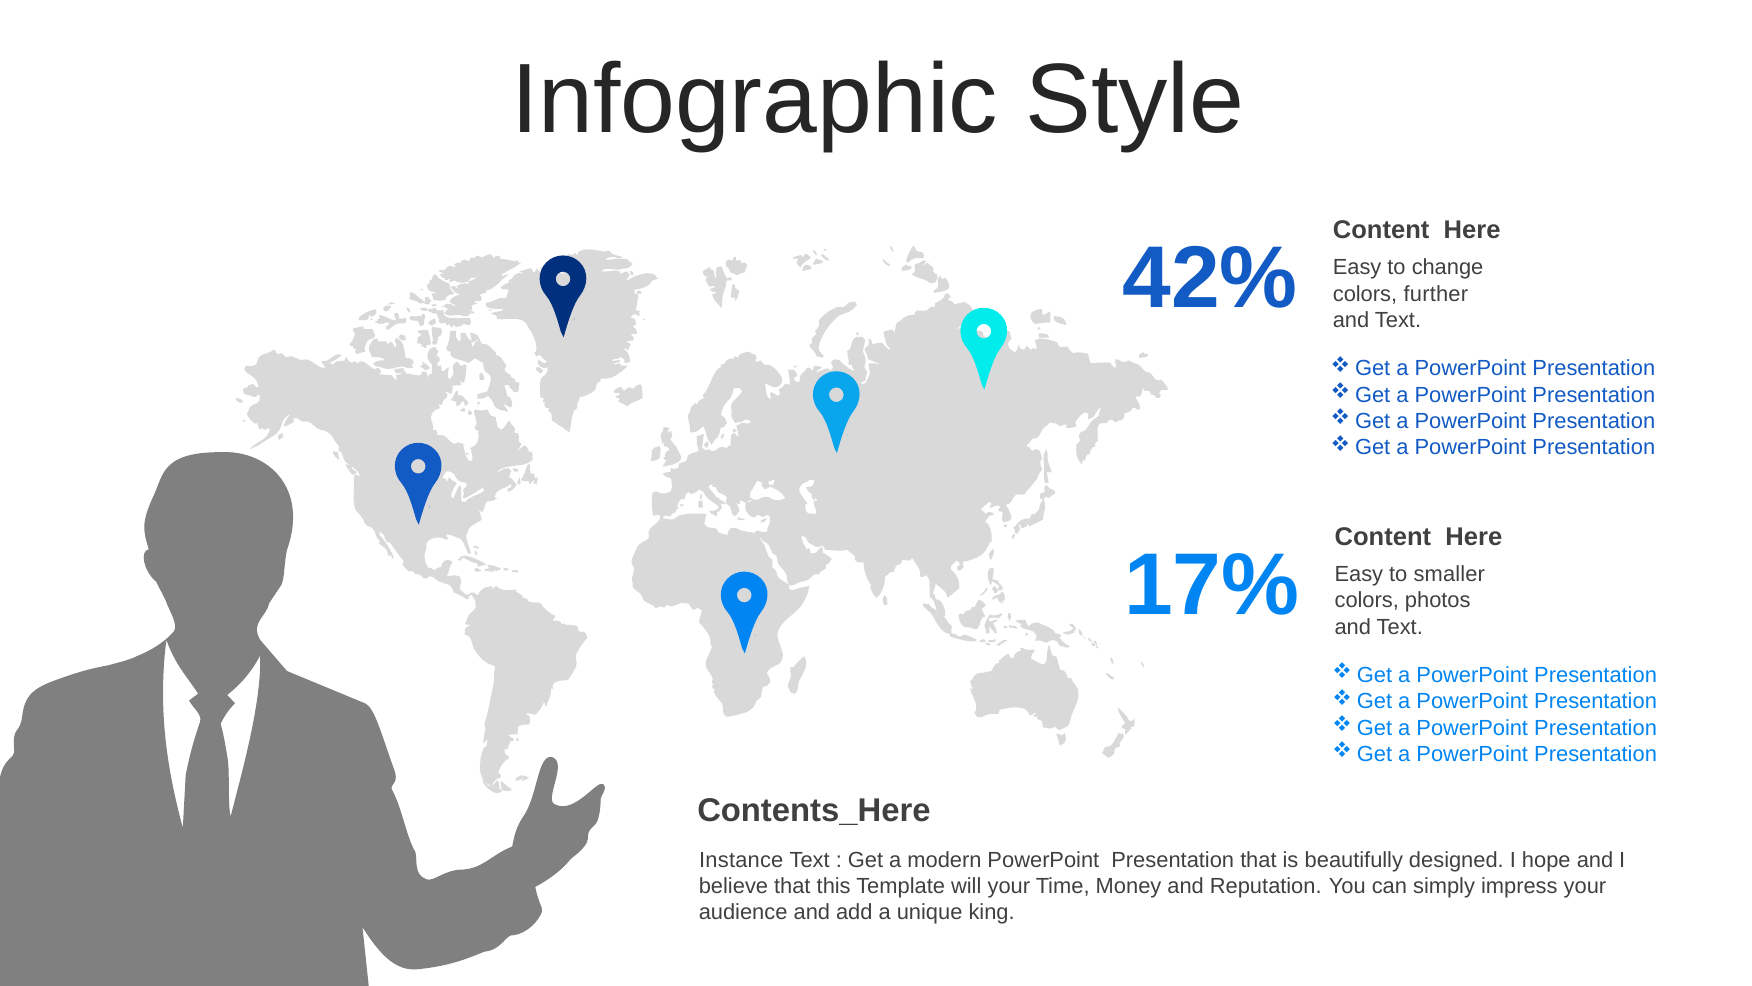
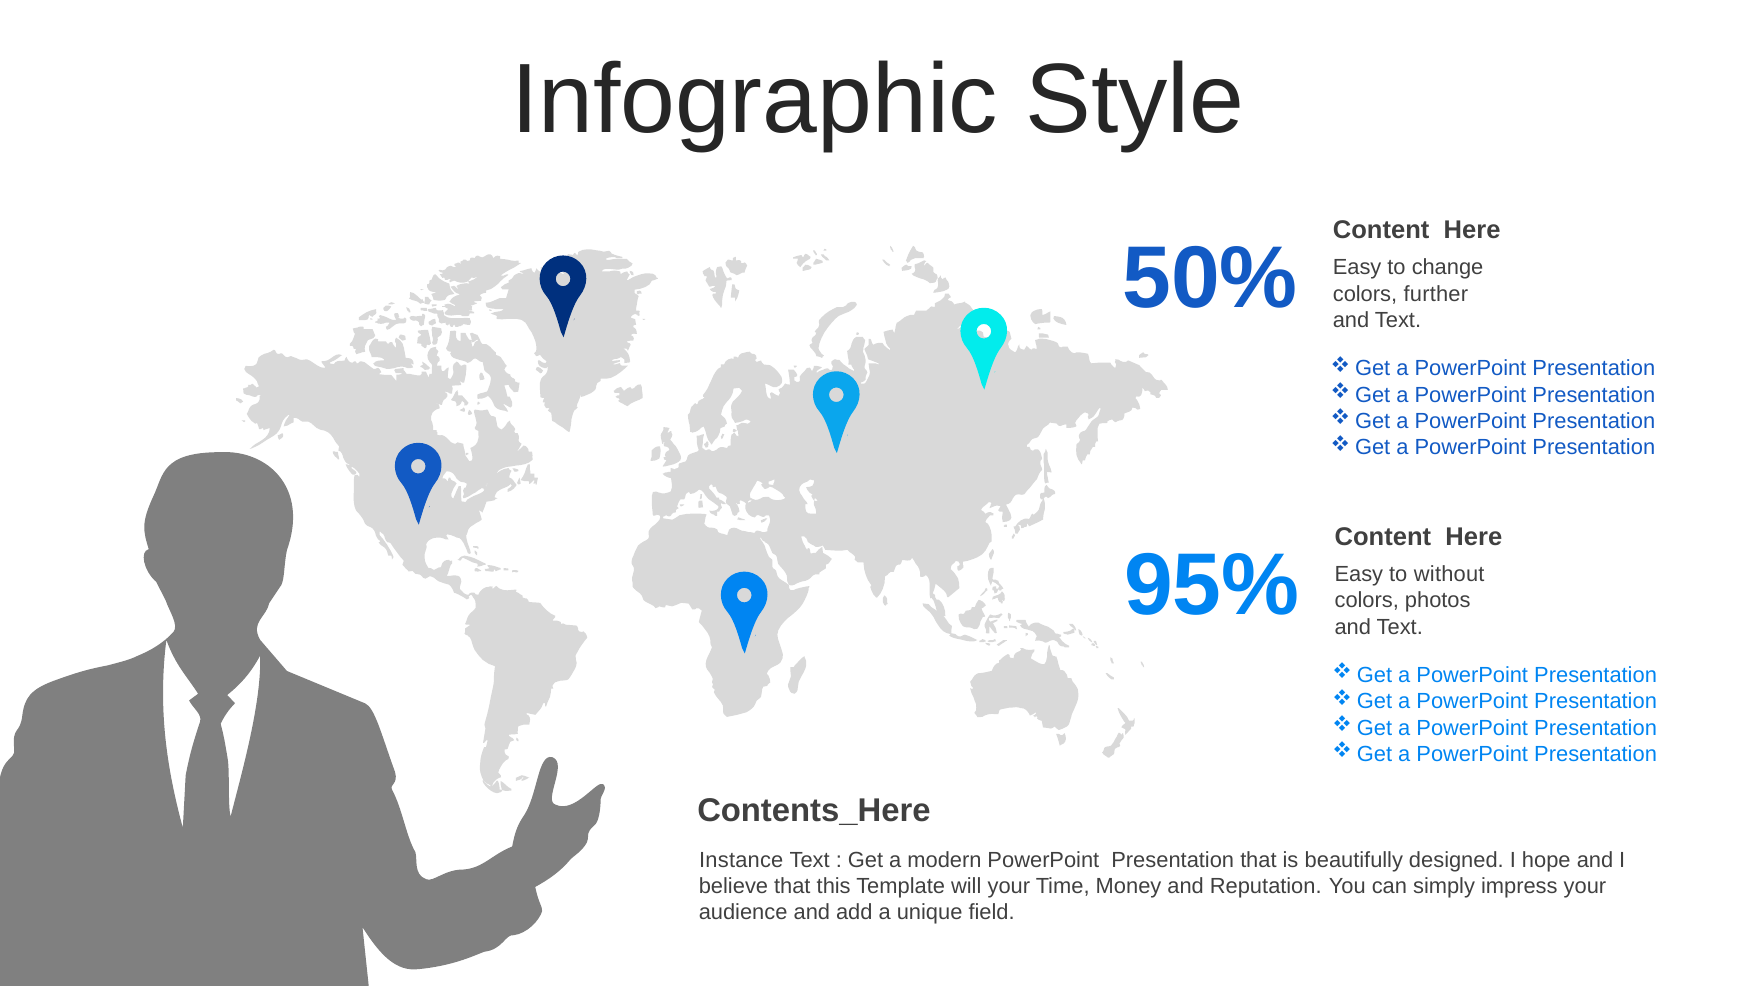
42%: 42% -> 50%
17%: 17% -> 95%
smaller: smaller -> without
king: king -> field
